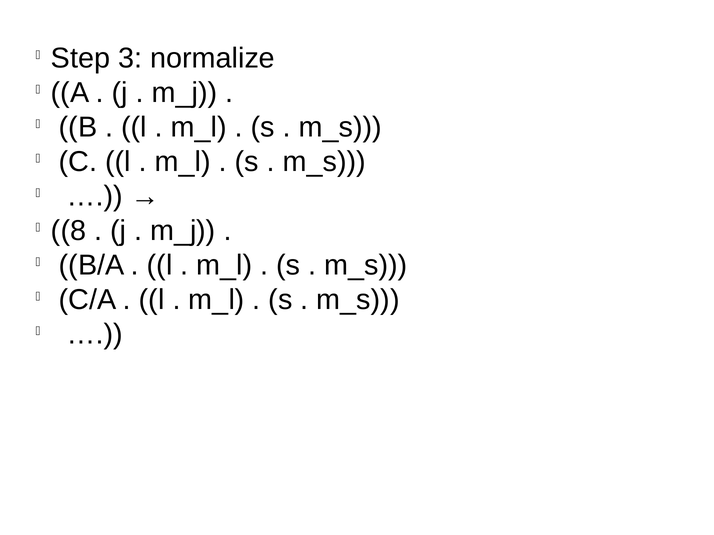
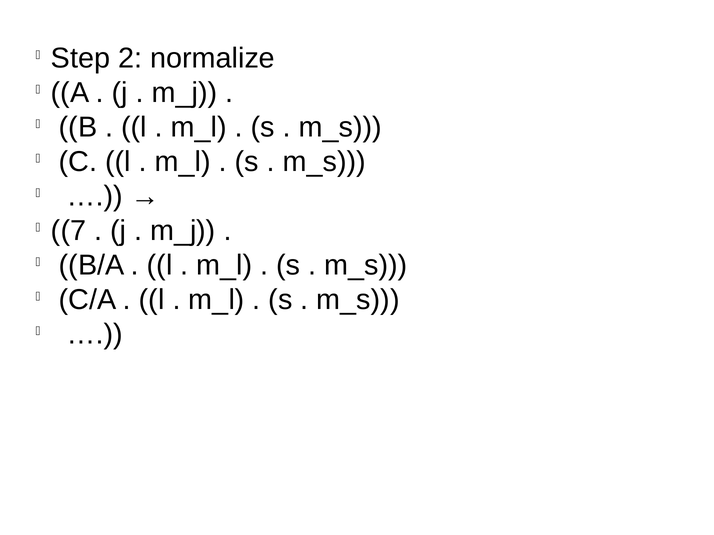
3: 3 -> 2
8: 8 -> 7
